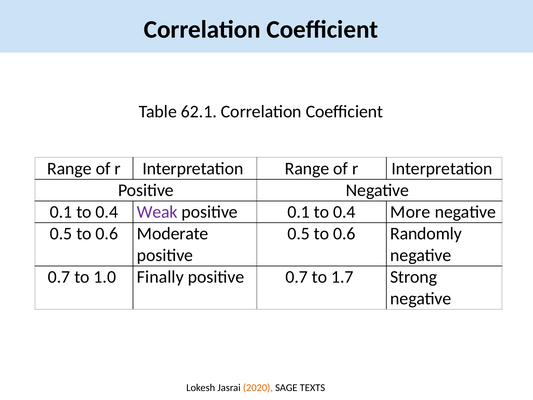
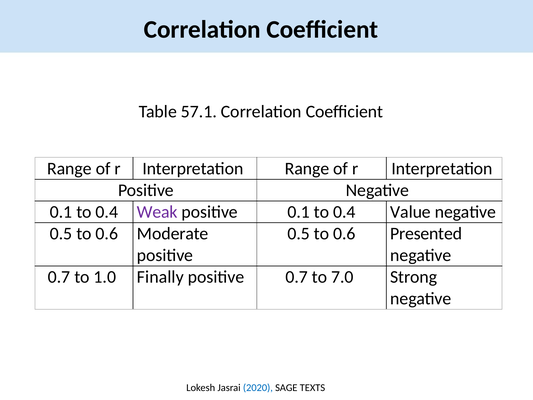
62.1: 62.1 -> 57.1
More: More -> Value
Randomly: Randomly -> Presented
1.7: 1.7 -> 7.0
2020 colour: orange -> blue
